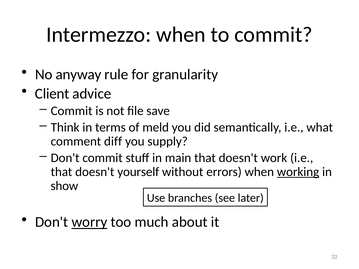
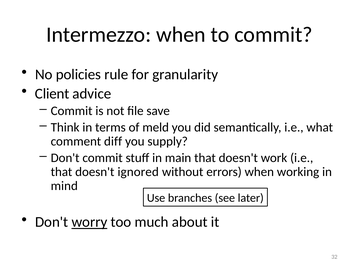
anyway: anyway -> policies
yourself: yourself -> ignored
working underline: present -> none
show: show -> mind
